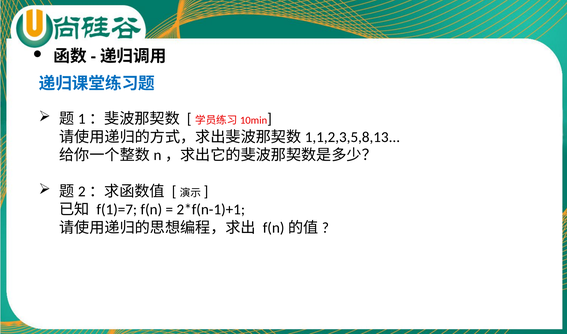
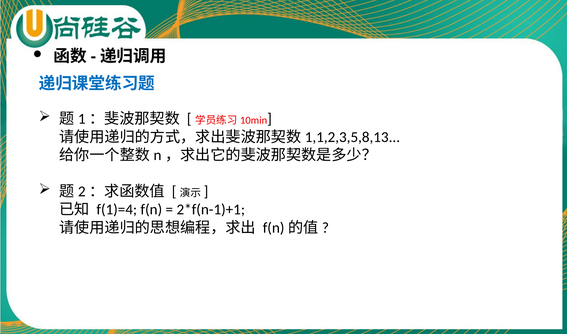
f(1)=7: f(1)=7 -> f(1)=4
